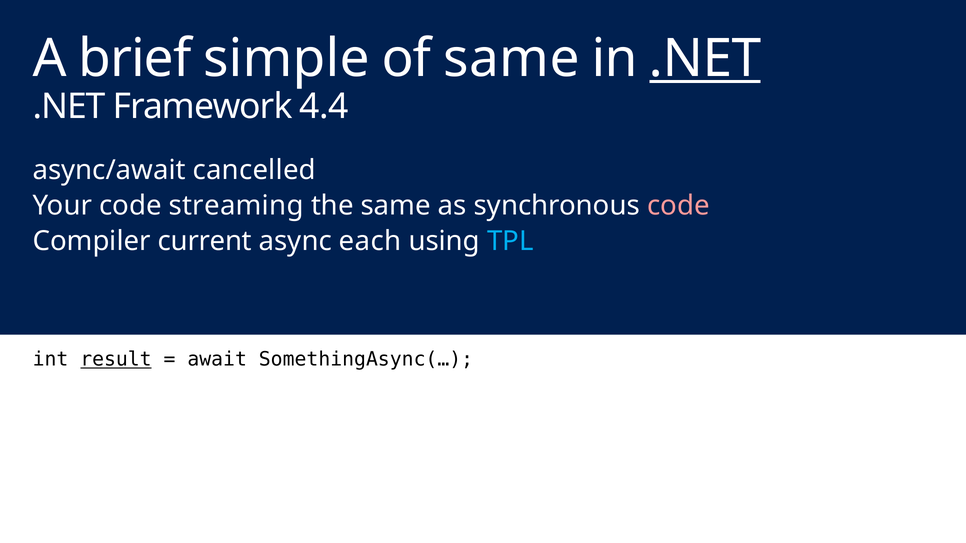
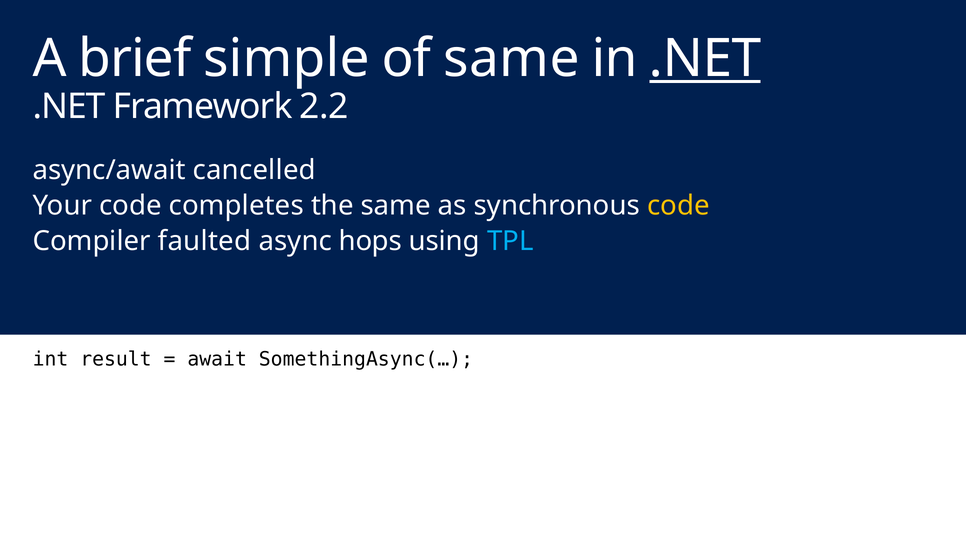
4.4: 4.4 -> 2.2
streaming: streaming -> completes
code at (678, 206) colour: pink -> yellow
current: current -> faulted
each: each -> hops
result underline: present -> none
